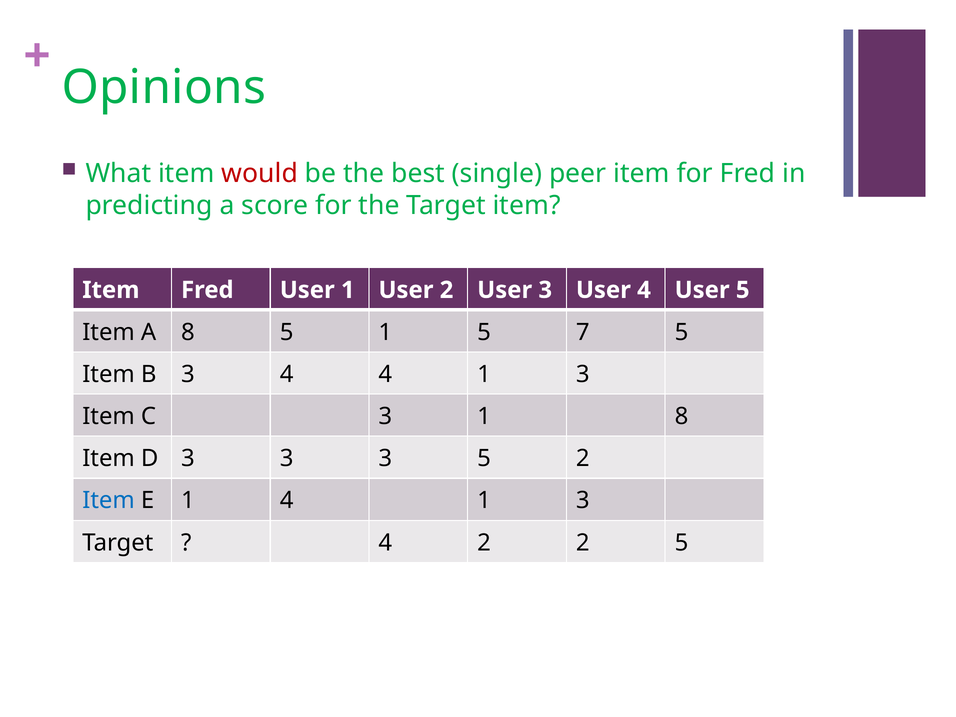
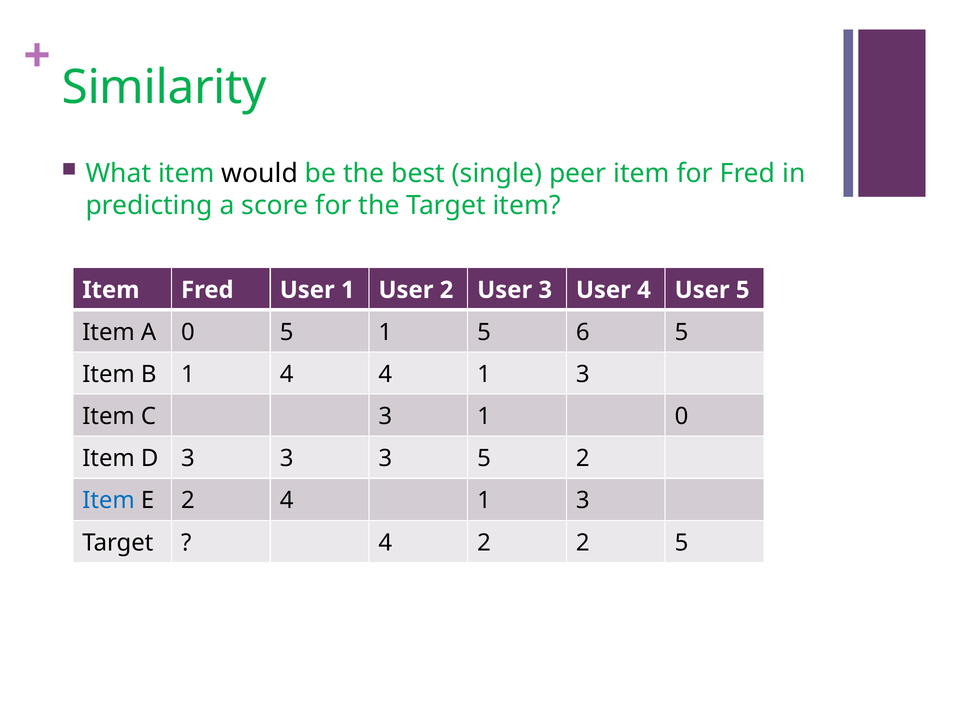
Opinions: Opinions -> Similarity
would colour: red -> black
A 8: 8 -> 0
7: 7 -> 6
B 3: 3 -> 1
1 8: 8 -> 0
E 1: 1 -> 2
